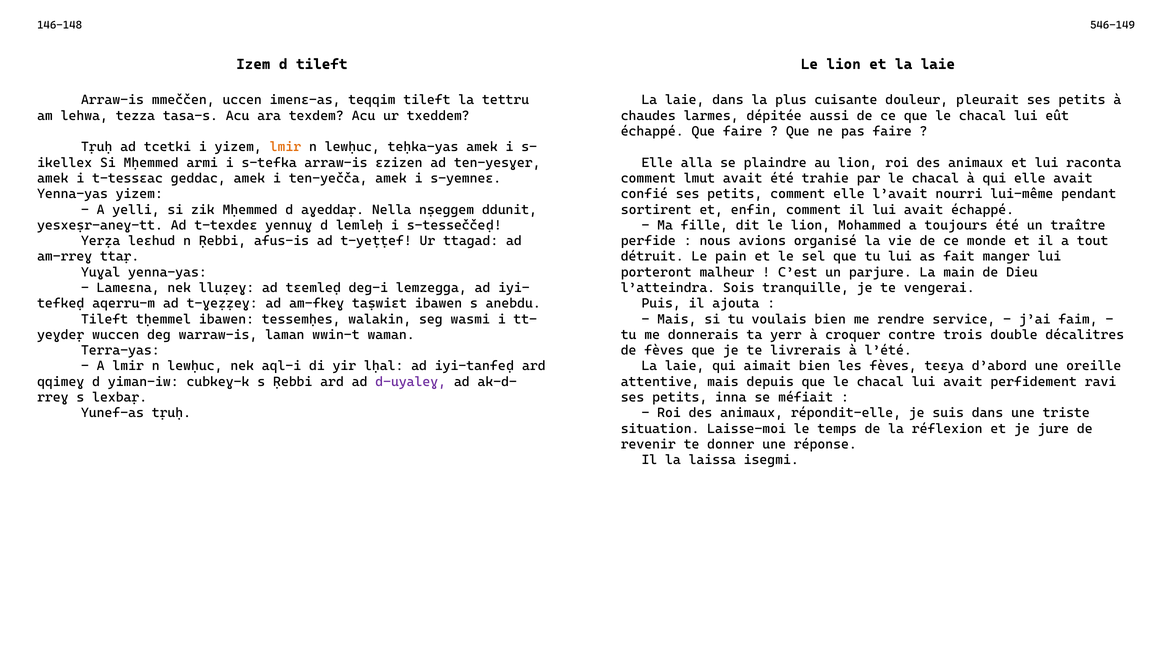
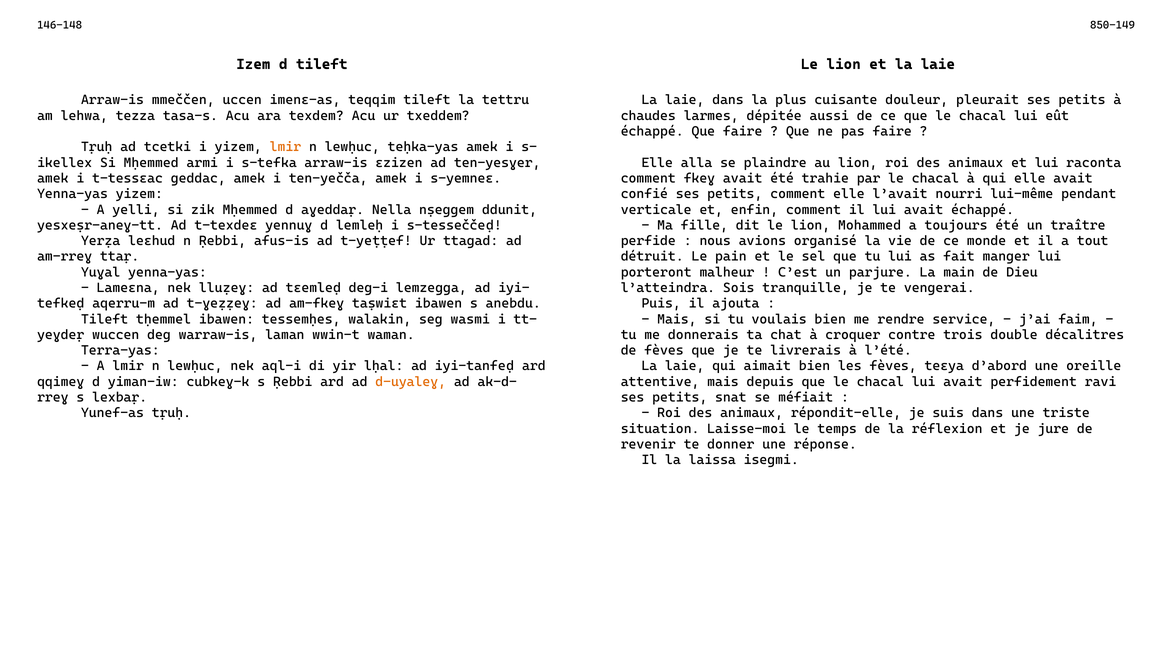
546-149: 546-149 -> 850-149
lmut: lmut -> fkeɣ
sortirent: sortirent -> verticale
yerr: yerr -> chat
d-uyaleɣ colour: purple -> orange
inna: inna -> snat
